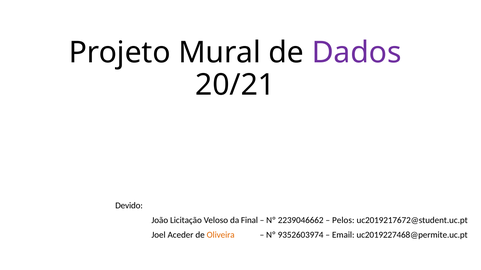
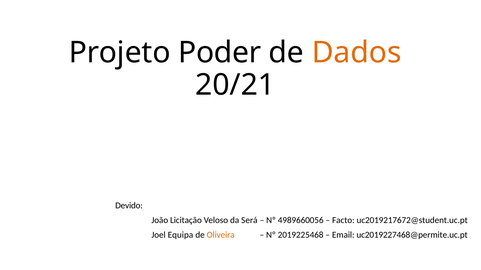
Mural: Mural -> Poder
Dados colour: purple -> orange
Final: Final -> Será
2239046662: 2239046662 -> 4989660056
Pelos: Pelos -> Facto
Aceder: Aceder -> Equipa
9352603974: 9352603974 -> 2019225468
